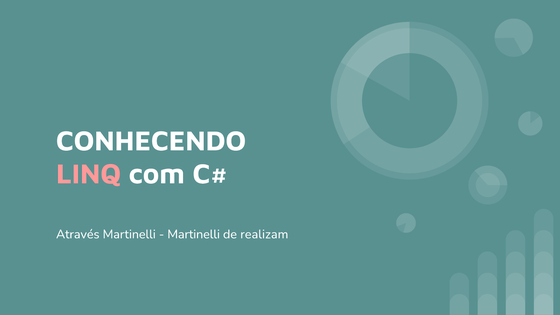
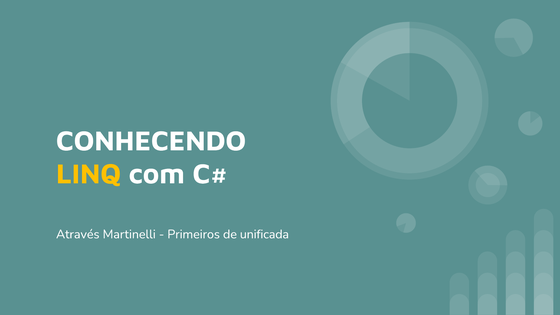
LINQ colour: pink -> yellow
Martinelli at (194, 234): Martinelli -> Primeiros
realizam: realizam -> unificada
